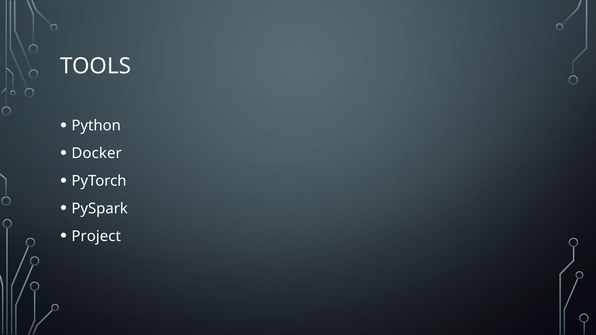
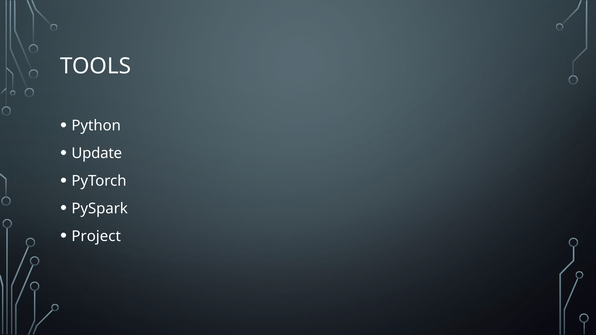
Docker: Docker -> Update
